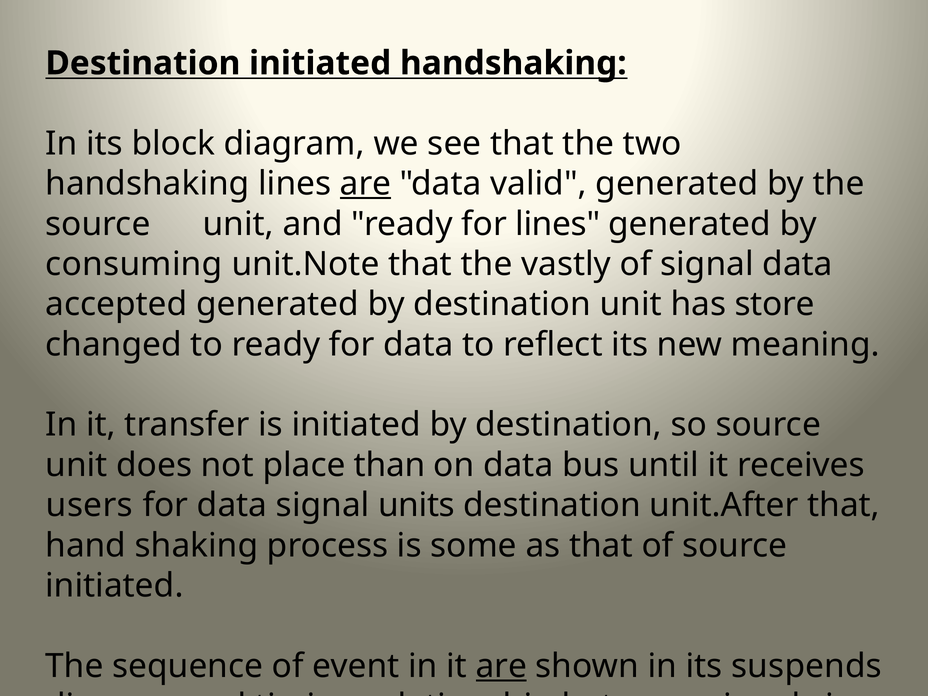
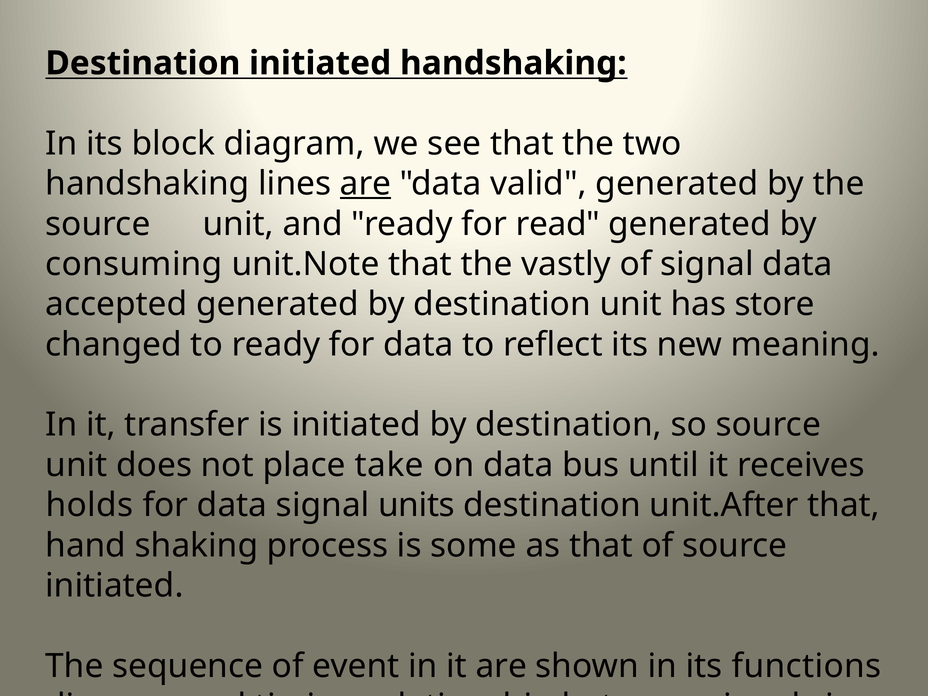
for lines: lines -> read
than: than -> take
users: users -> holds
are at (501, 666) underline: present -> none
suspends: suspends -> functions
